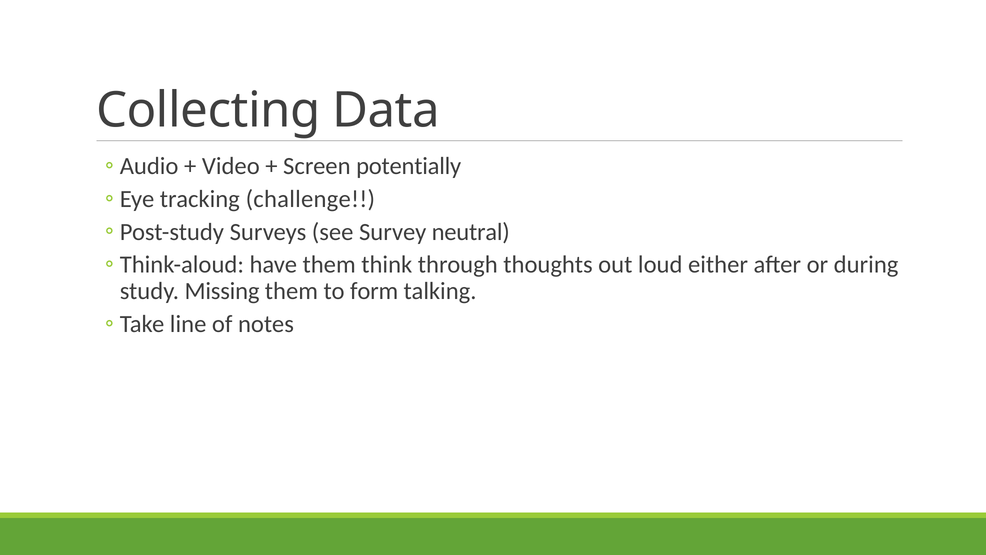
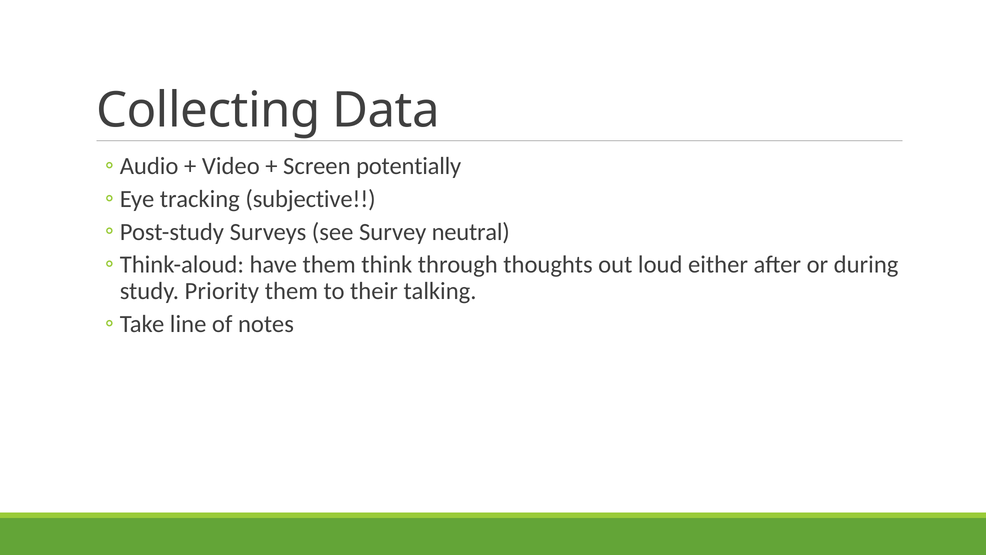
challenge: challenge -> subjective
Missing: Missing -> Priority
form: form -> their
